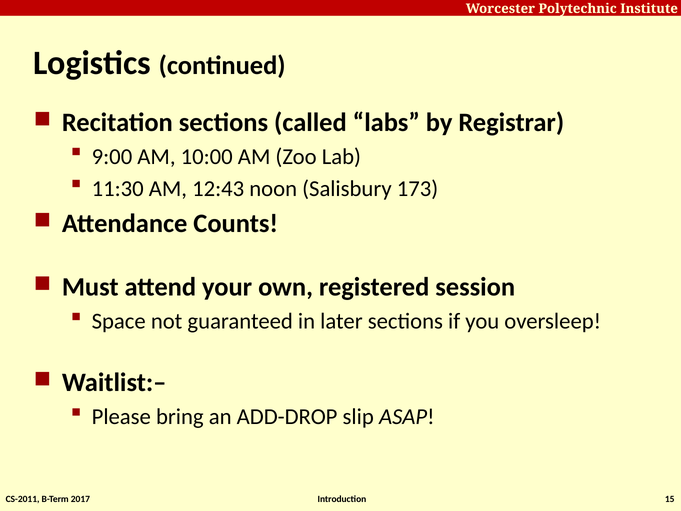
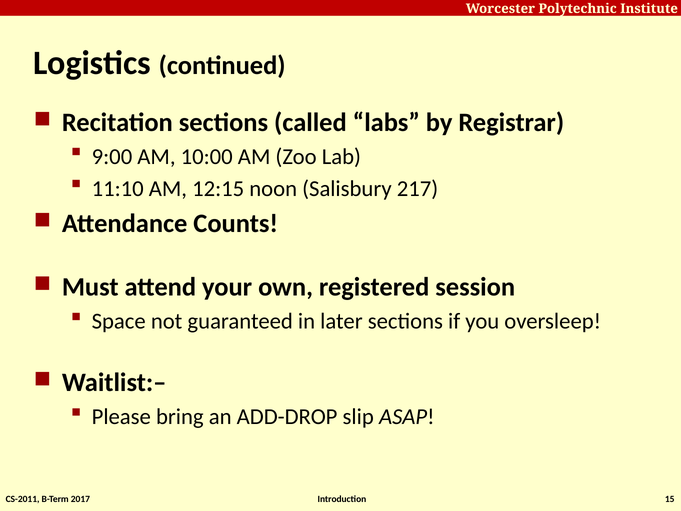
11:30: 11:30 -> 11:10
12:43: 12:43 -> 12:15
173: 173 -> 217
